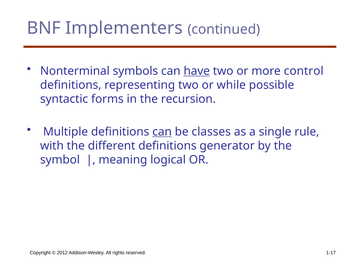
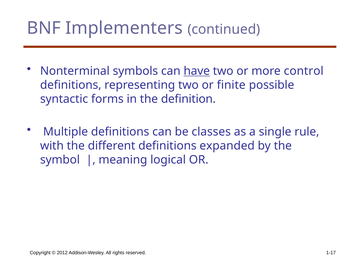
while: while -> finite
recursion: recursion -> definition
can at (162, 132) underline: present -> none
generator: generator -> expanded
